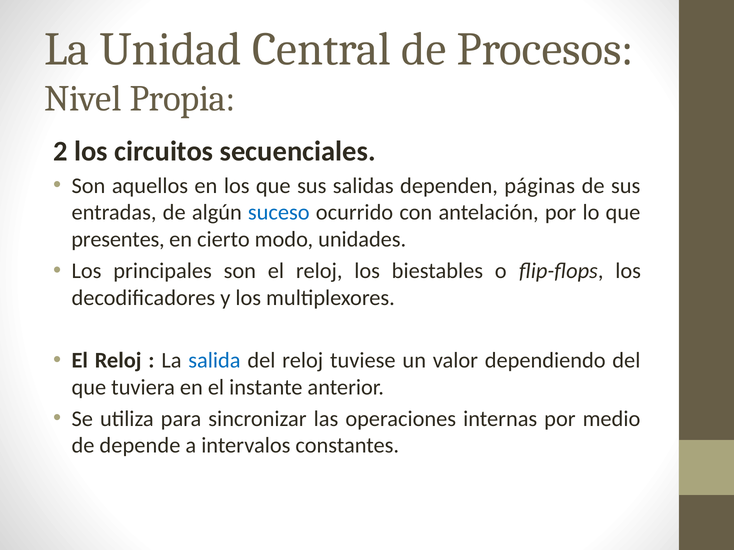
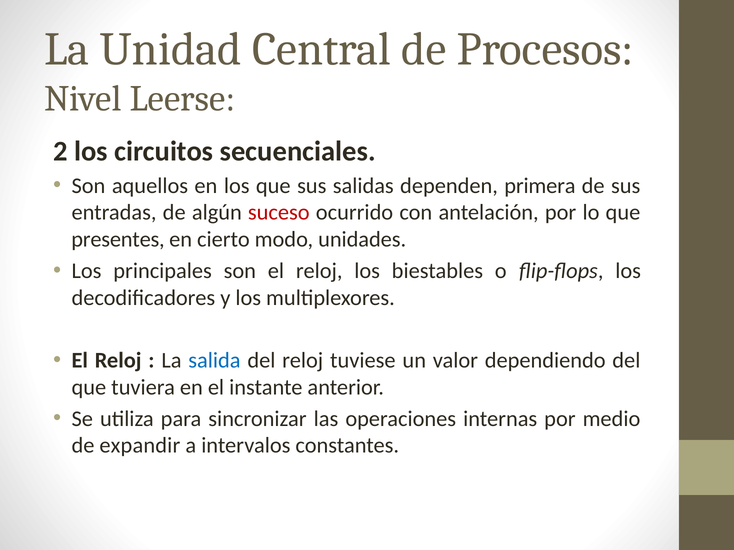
Propia: Propia -> Leerse
páginas: páginas -> primera
suceso colour: blue -> red
depende: depende -> expandir
